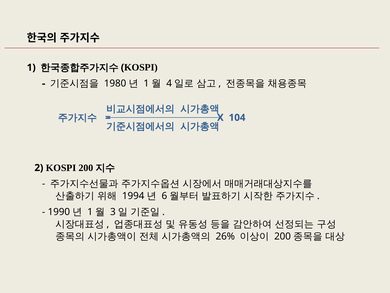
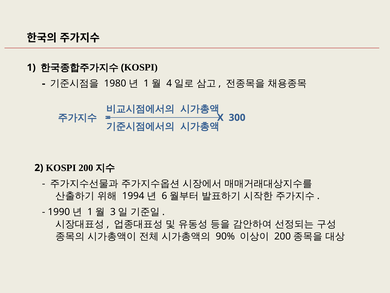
104: 104 -> 300
26%: 26% -> 90%
